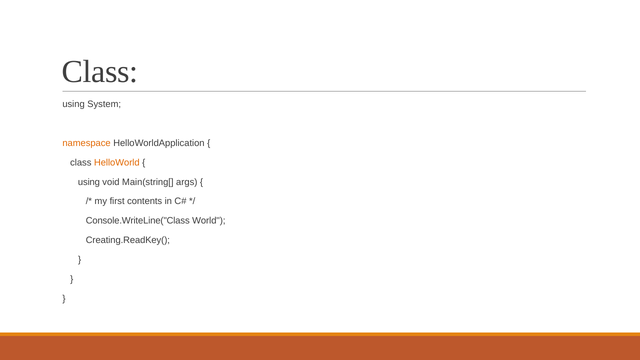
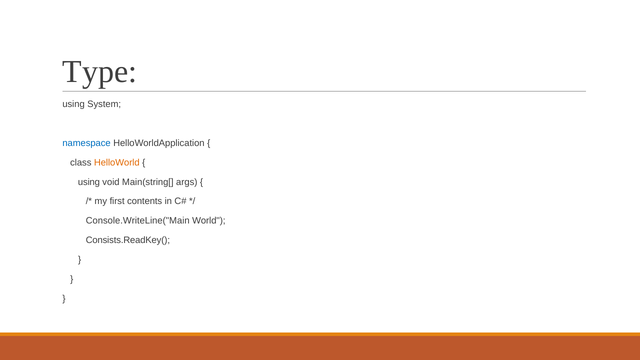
Class at (100, 72): Class -> Type
namespace colour: orange -> blue
Console.WriteLine("Class: Console.WriteLine("Class -> Console.WriteLine("Main
Creating.ReadKey(: Creating.ReadKey( -> Consists.ReadKey(
